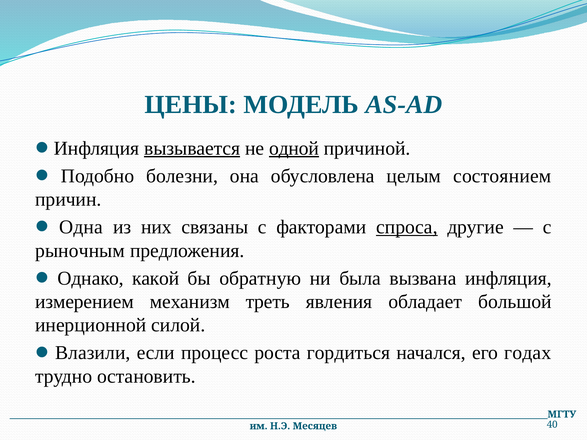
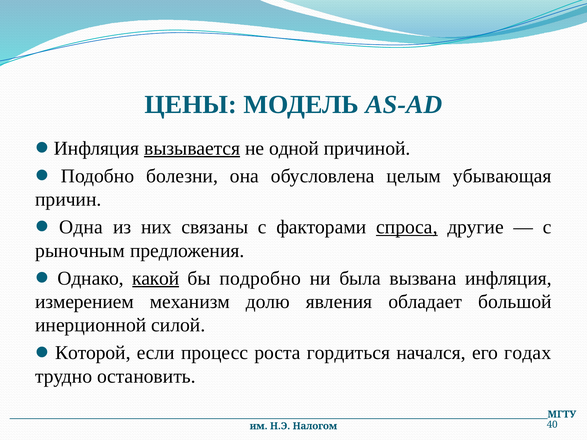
одной underline: present -> none
состоянием: состоянием -> убывающая
какой underline: none -> present
обратную: обратную -> подробно
треть: треть -> долю
Влазили: Влазили -> Которой
Месяцев: Месяцев -> Налогом
